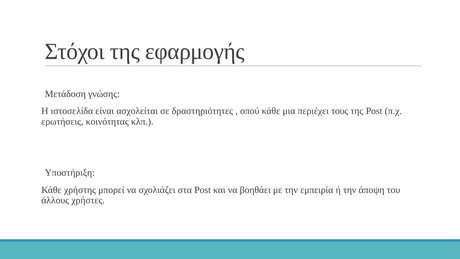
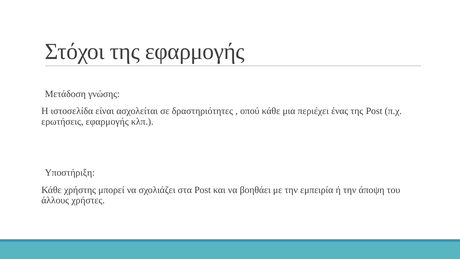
τους: τους -> ένας
ερωτήσεις κοινότητας: κοινότητας -> εφαρμογής
